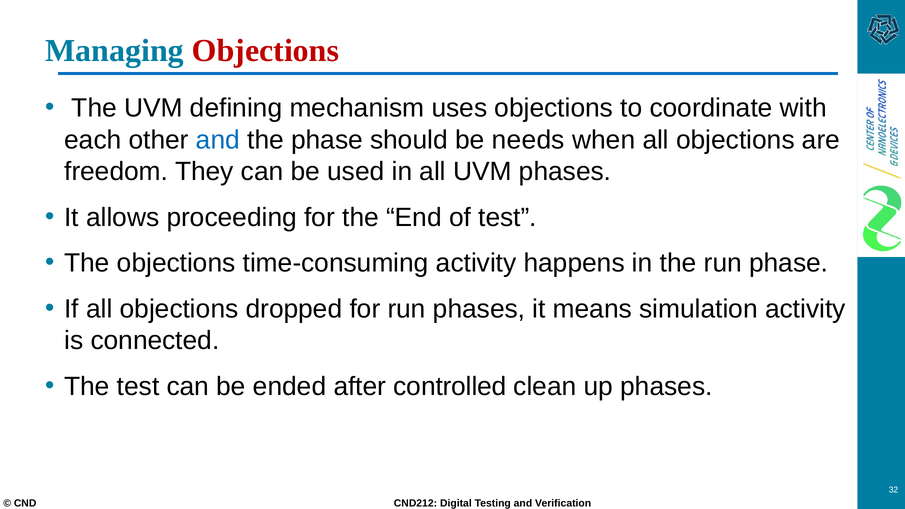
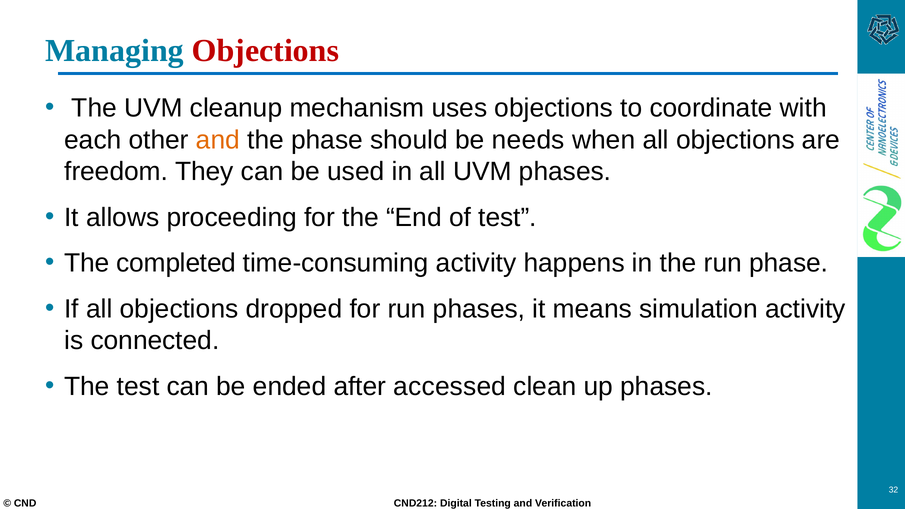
defining: defining -> cleanup
and at (218, 140) colour: blue -> orange
The objections: objections -> completed
controlled: controlled -> accessed
